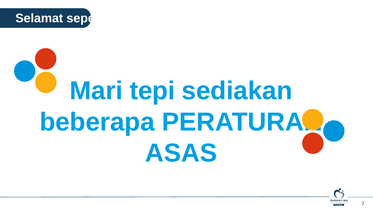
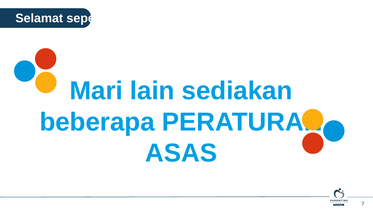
tepi: tepi -> lain
